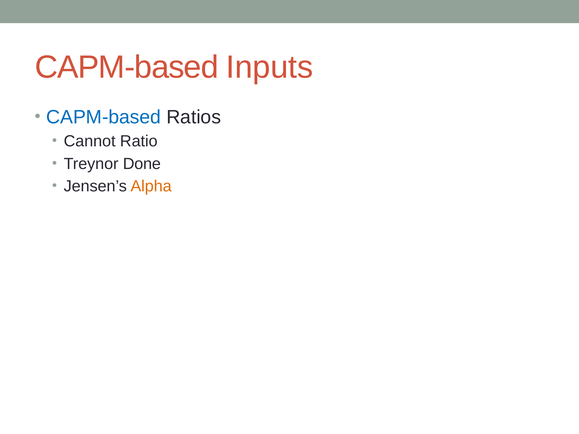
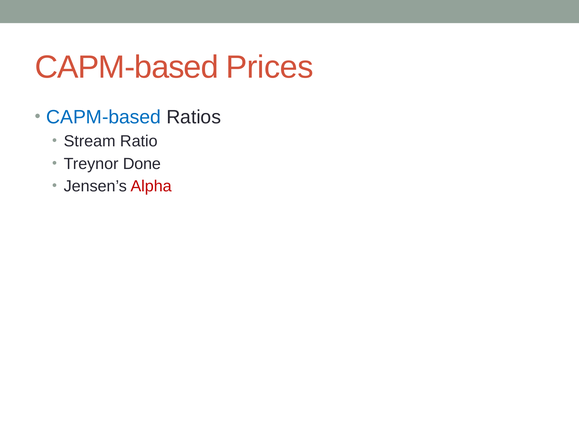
Inputs: Inputs -> Prices
Cannot: Cannot -> Stream
Alpha colour: orange -> red
